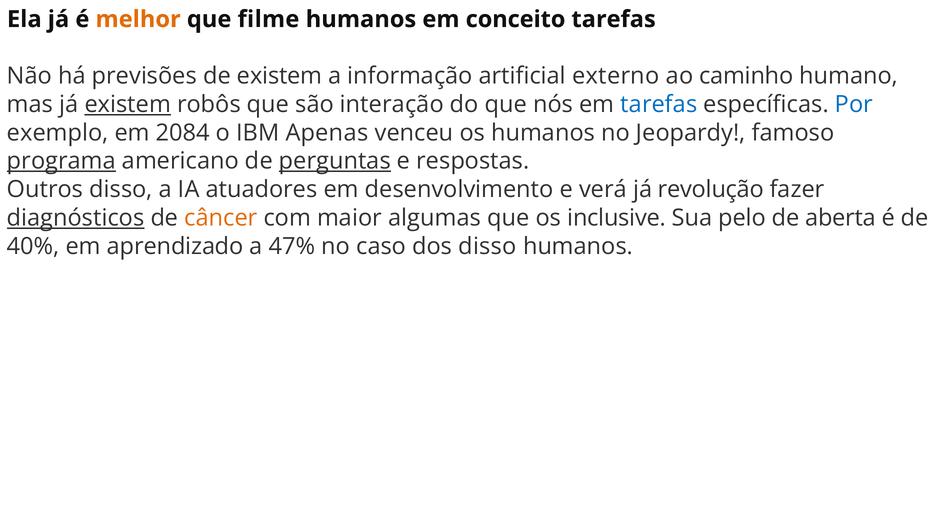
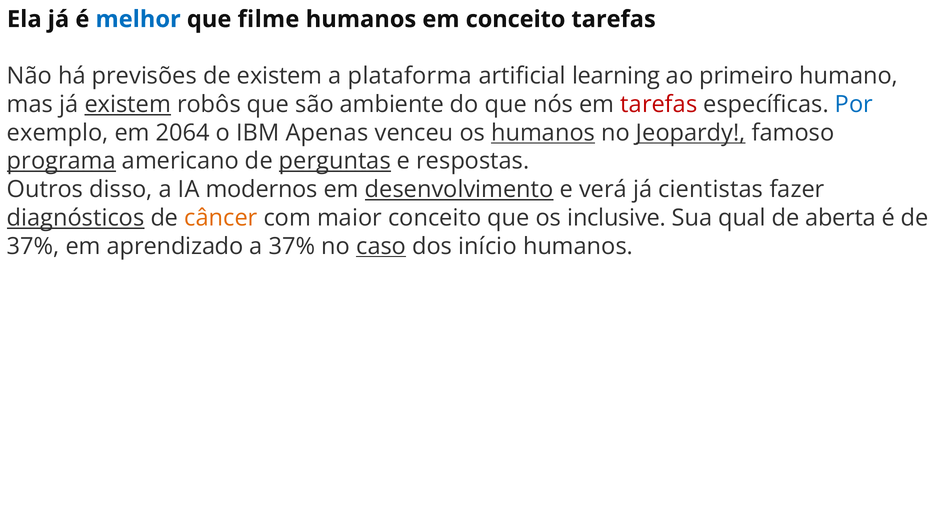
melhor colour: orange -> blue
informação: informação -> plataforma
externo: externo -> learning
caminho: caminho -> primeiro
interação: interação -> ambiente
tarefas at (659, 104) colour: blue -> red
2084: 2084 -> 2064
humanos at (543, 133) underline: none -> present
Jeopardy underline: none -> present
atuadores: atuadores -> modernos
desenvolvimento underline: none -> present
revolução: revolução -> cientistas
maior algumas: algumas -> conceito
pelo: pelo -> qual
40% at (33, 246): 40% -> 37%
a 47%: 47% -> 37%
caso underline: none -> present
dos disso: disso -> início
